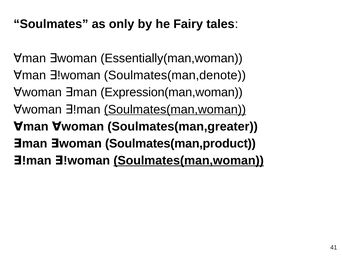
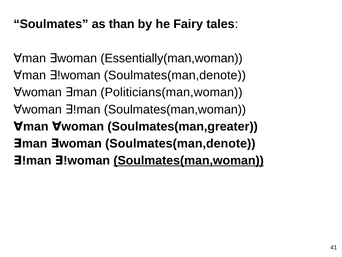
only: only -> than
Expression(man,woman: Expression(man,woman -> Politicians(man,woman
Soulmates(man,woman at (175, 109) underline: present -> none
Soulmates(man,product at (180, 143): Soulmates(man,product -> Soulmates(man,denote
